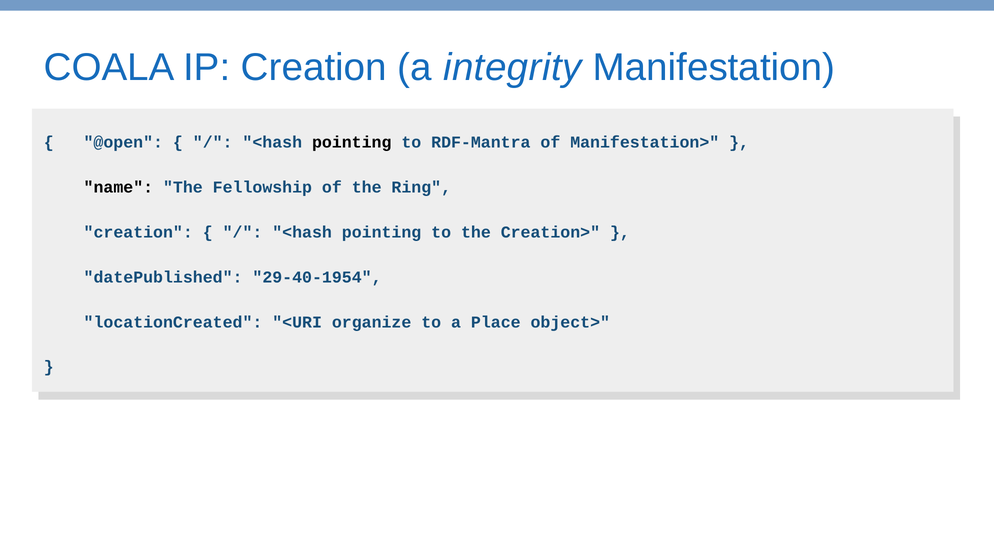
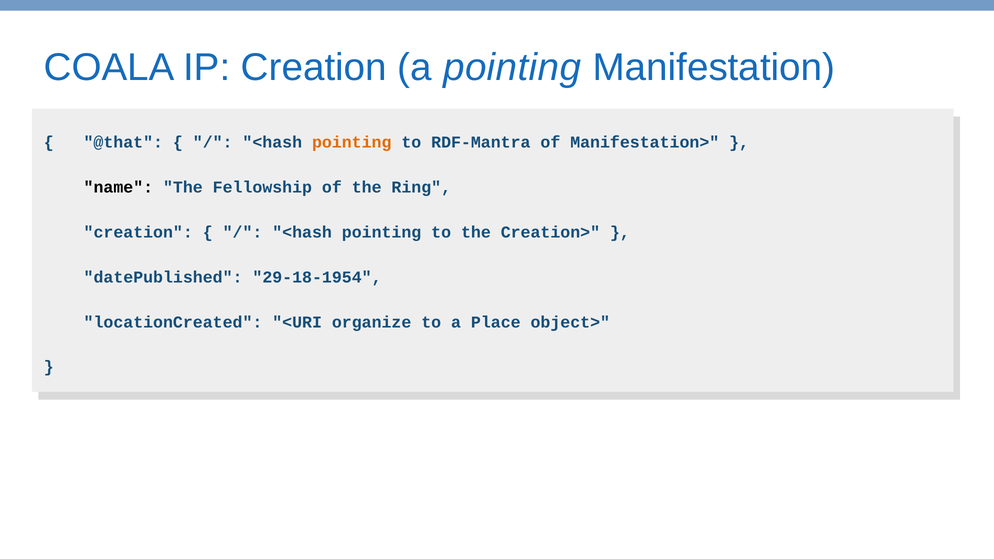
a integrity: integrity -> pointing
@open: @open -> @that
pointing at (352, 142) colour: black -> orange
29-40-1954: 29-40-1954 -> 29-18-1954
